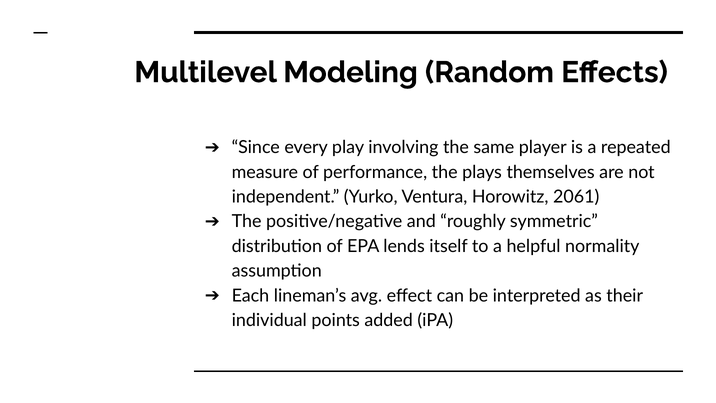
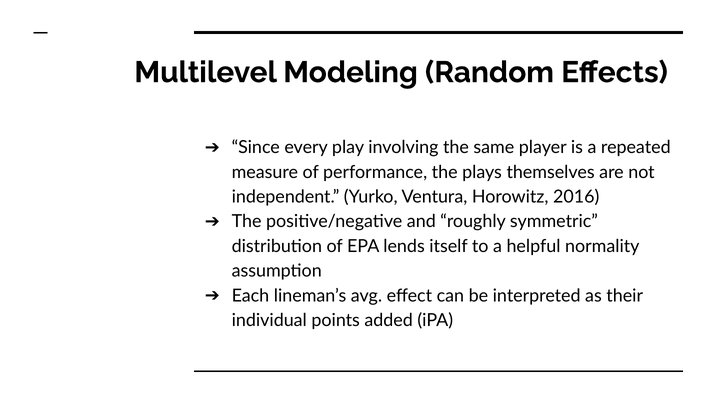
2061: 2061 -> 2016
